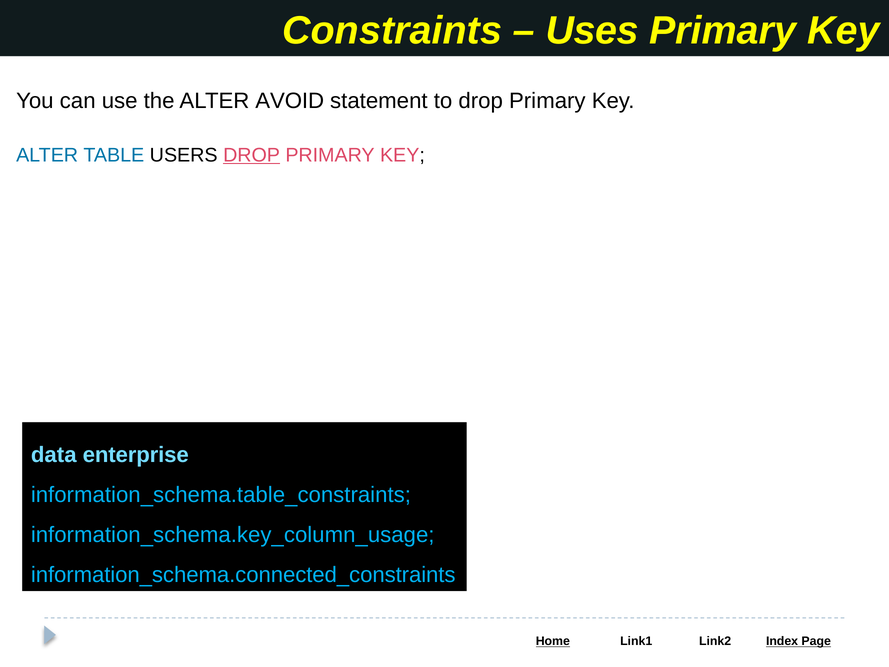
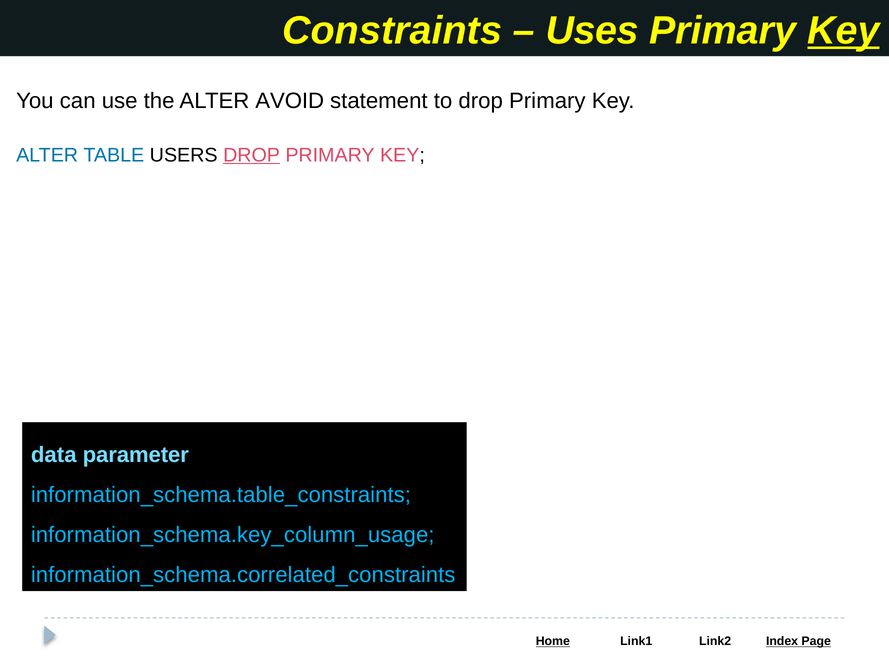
Key at (843, 31) underline: none -> present
enterprise: enterprise -> parameter
information_schema.connected_constraints: information_schema.connected_constraints -> information_schema.correlated_constraints
